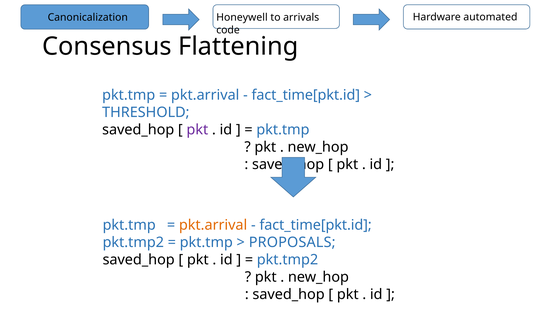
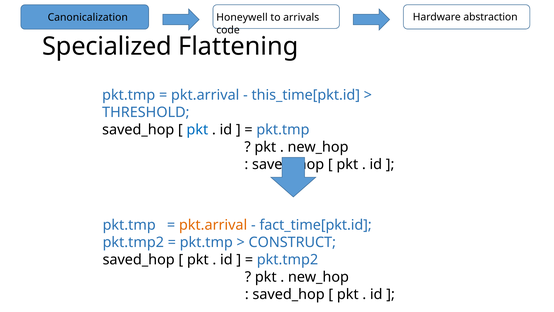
automated: automated -> abstraction
Consensus: Consensus -> Specialized
fact_time[pkt.id at (306, 95): fact_time[pkt.id -> this_time[pkt.id
pkt at (197, 129) colour: purple -> blue
PROPOSALS: PROPOSALS -> CONSTRUCT
